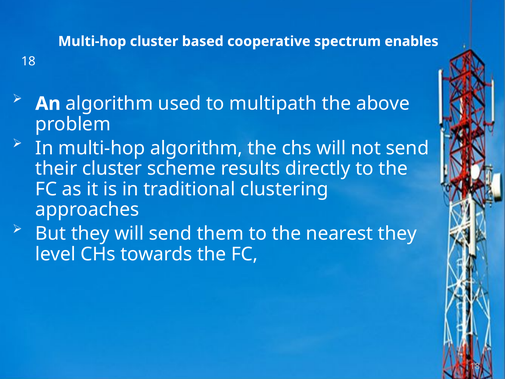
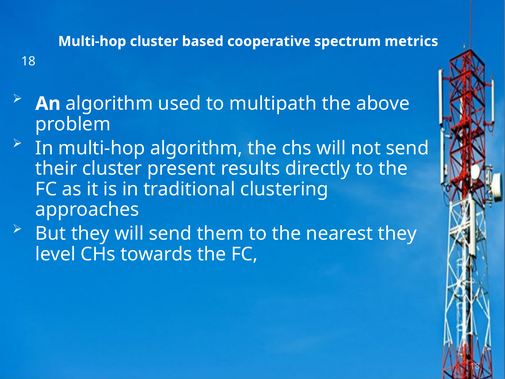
enables: enables -> metrics
scheme: scheme -> present
